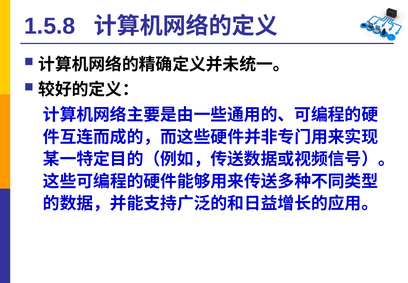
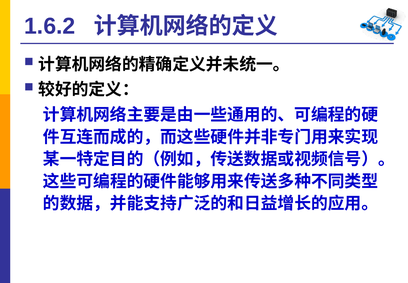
1.5.8: 1.5.8 -> 1.6.2
